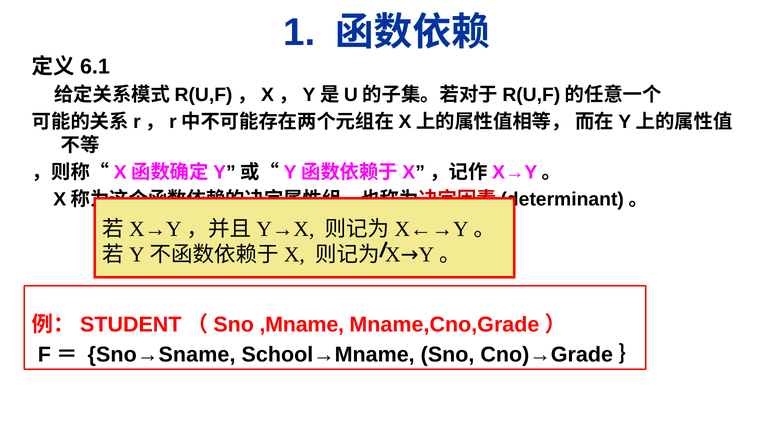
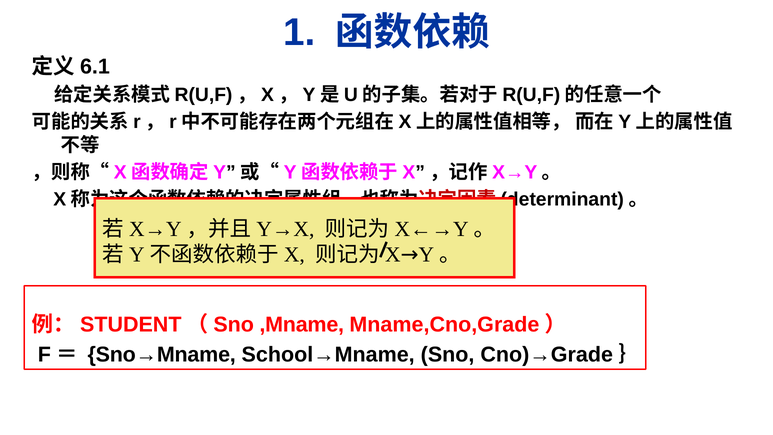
Sno→Sname: Sno→Sname -> Sno→Mname
